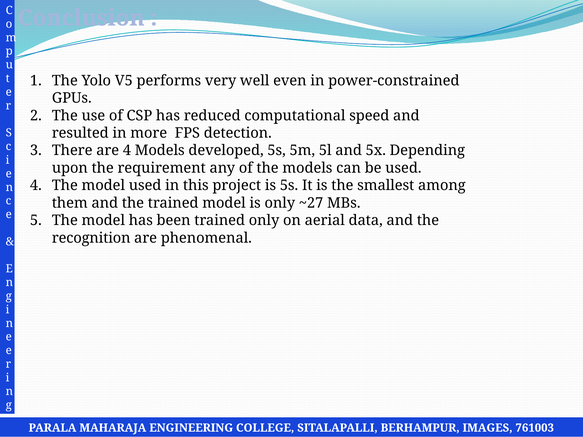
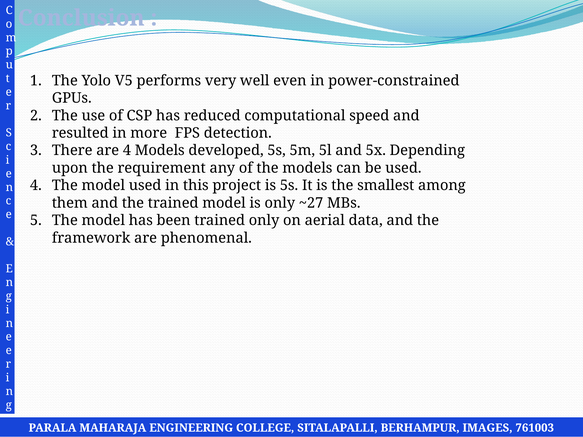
recognition: recognition -> framework
